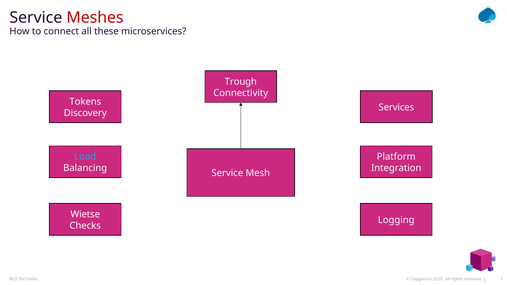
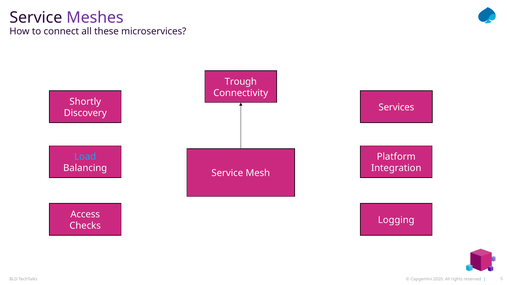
Meshes colour: red -> purple
Tokens: Tokens -> Shortly
Wietse: Wietse -> Access
